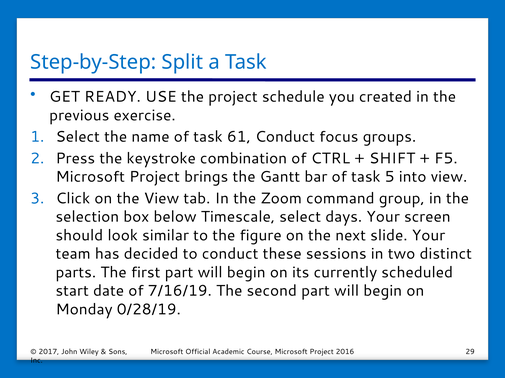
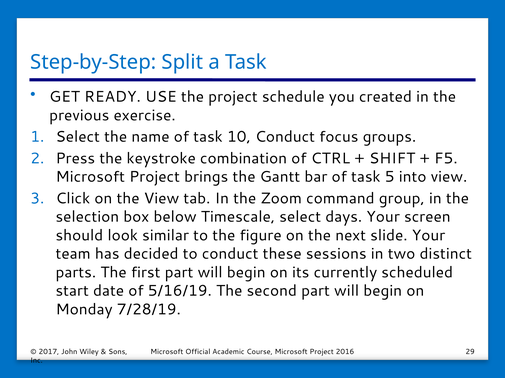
61: 61 -> 10
7/16/19: 7/16/19 -> 5/16/19
0/28/19: 0/28/19 -> 7/28/19
